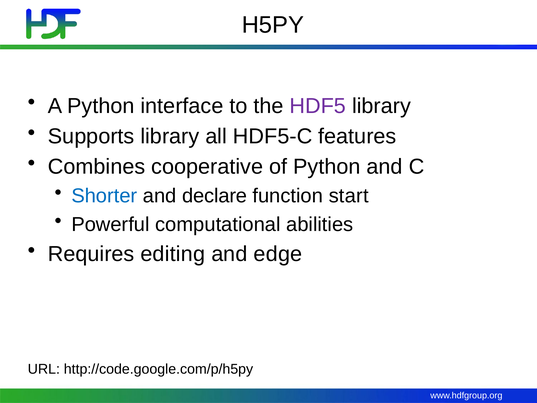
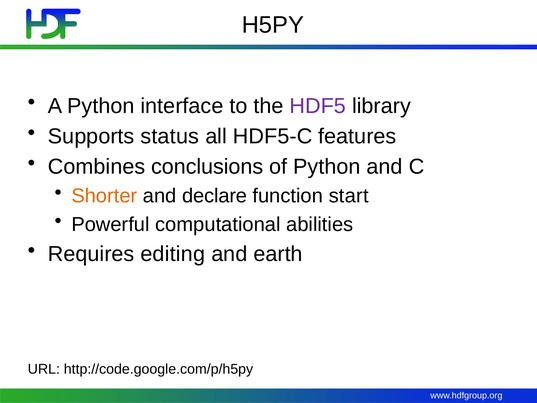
Supports library: library -> status
cooperative: cooperative -> conclusions
Shorter colour: blue -> orange
edge: edge -> earth
